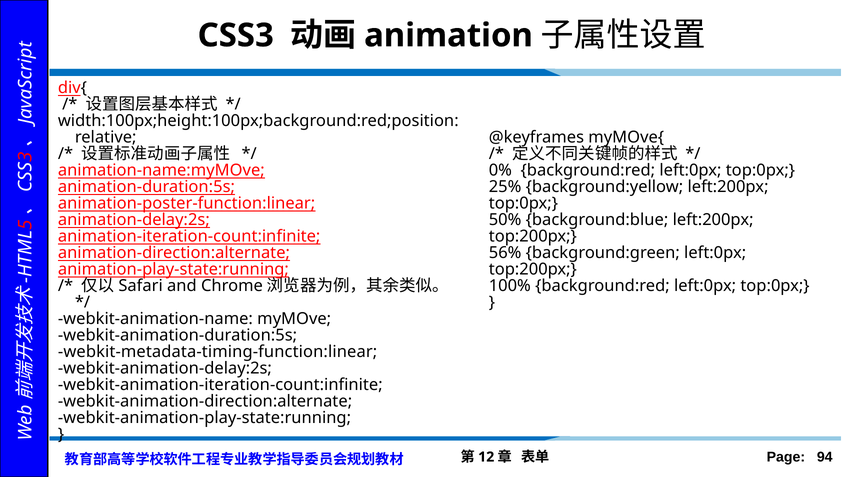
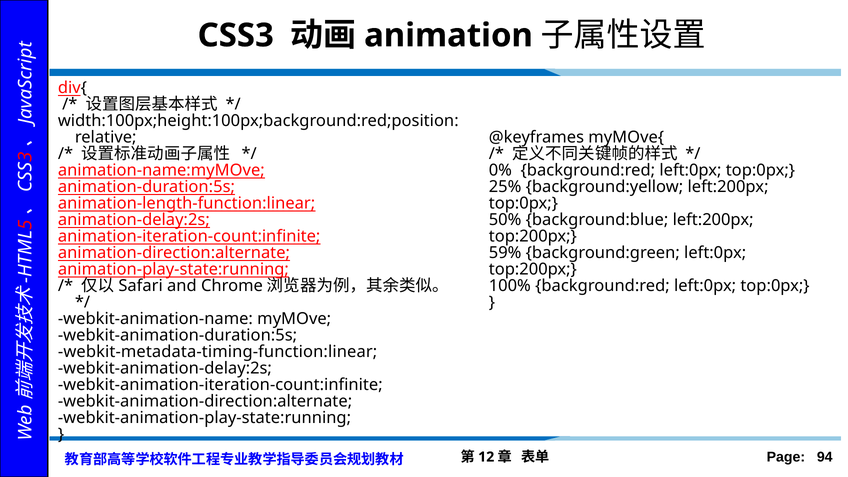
animation-poster-function:linear: animation-poster-function:linear -> animation-length-function:linear
56%: 56% -> 59%
